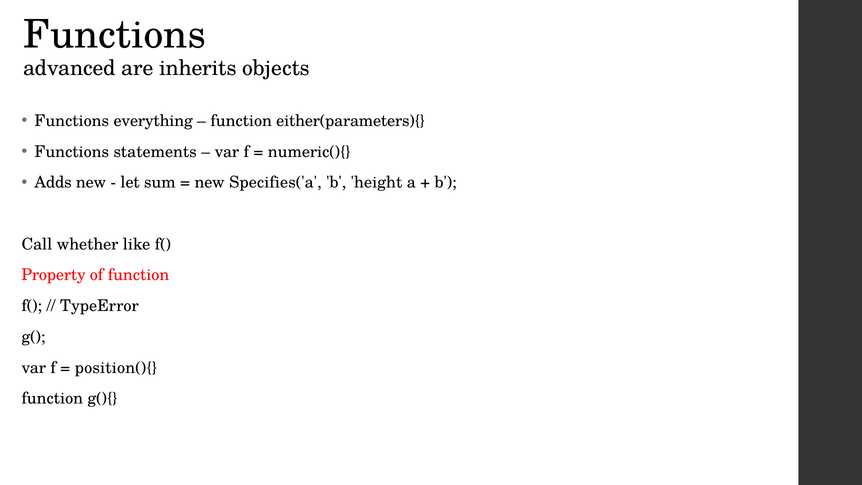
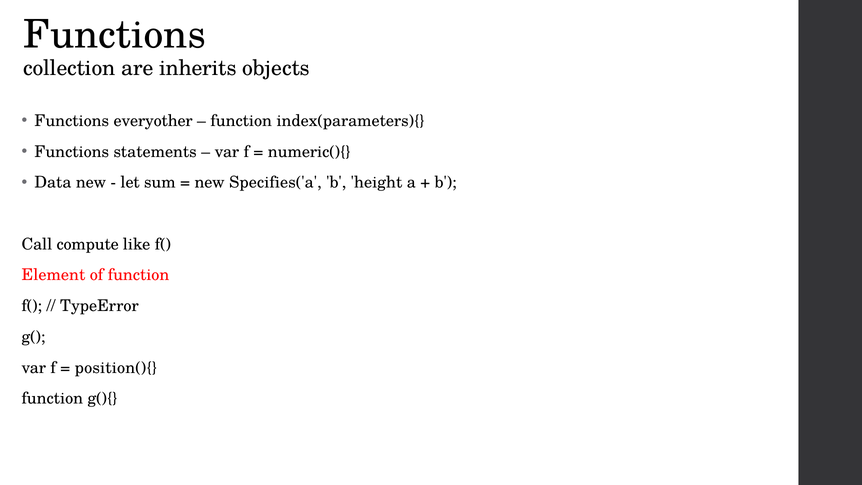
advanced: advanced -> collection
everything: everything -> everyother
either(parameters){: either(parameters){ -> index(parameters){
Adds: Adds -> Data
whether: whether -> compute
Property: Property -> Element
